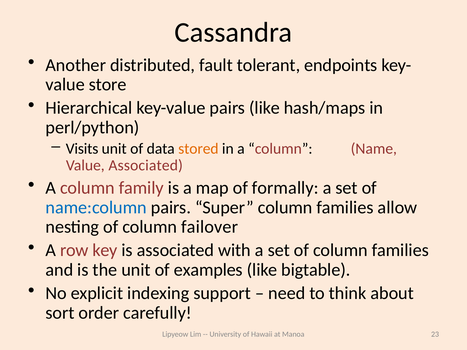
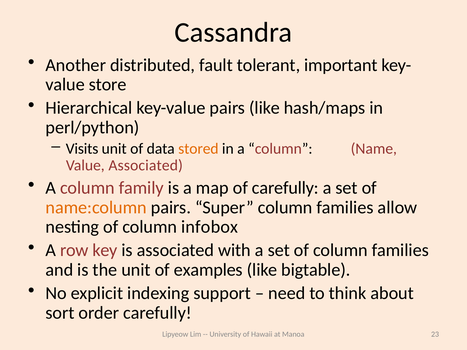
endpoints: endpoints -> important
of formally: formally -> carefully
name:column colour: blue -> orange
failover: failover -> infobox
